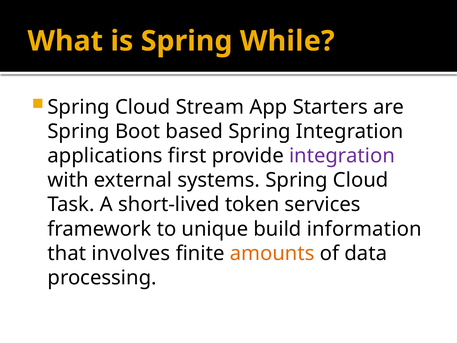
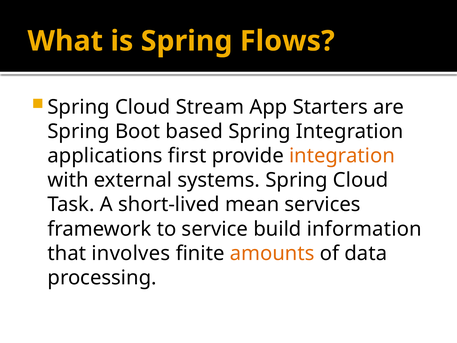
While: While -> Flows
integration at (342, 156) colour: purple -> orange
token: token -> mean
unique: unique -> service
